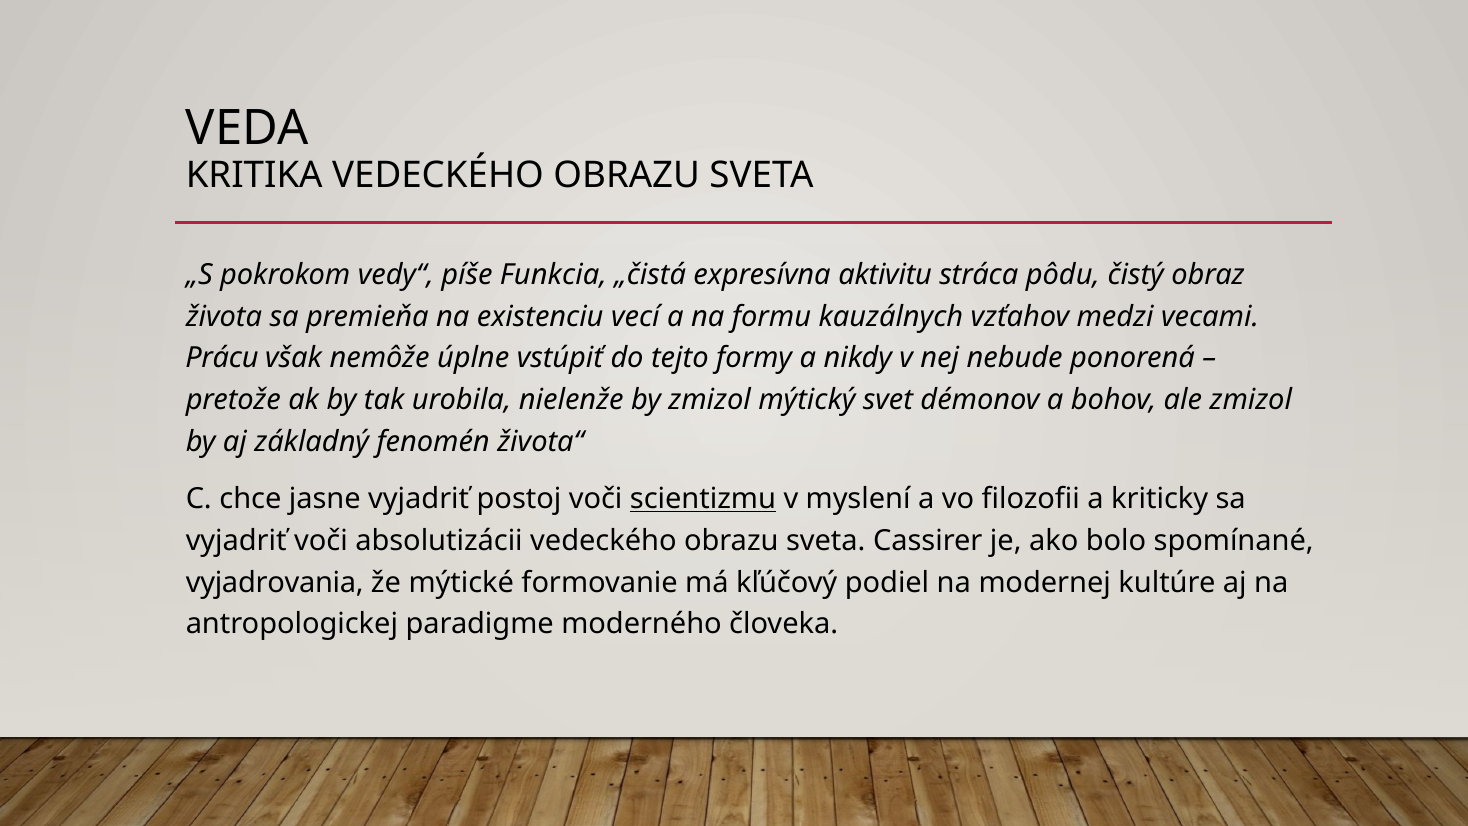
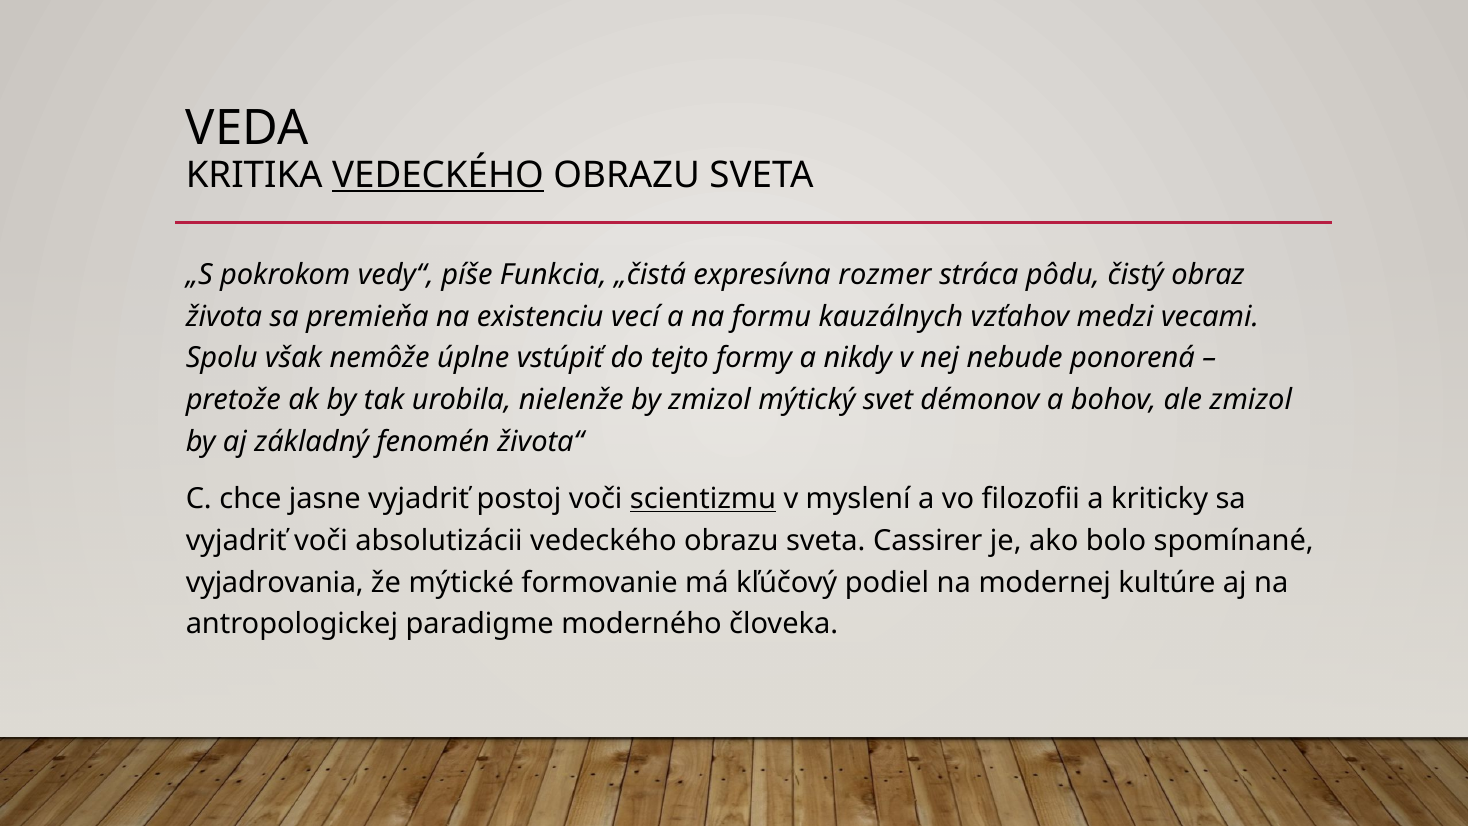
VEDECKÉHO at (438, 175) underline: none -> present
aktivitu: aktivitu -> rozmer
Prácu: Prácu -> Spolu
